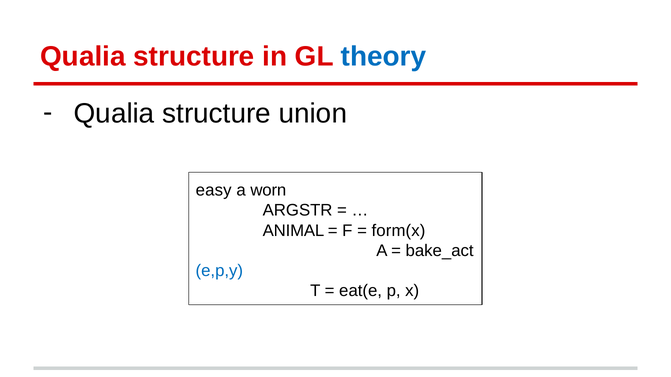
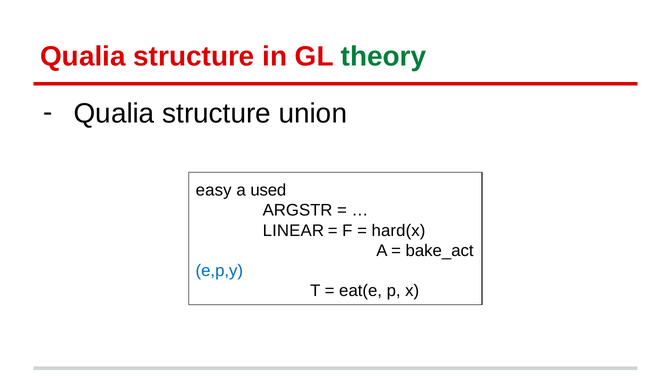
theory colour: blue -> green
worn: worn -> used
ANIMAL: ANIMAL -> LINEAR
form(x: form(x -> hard(x
